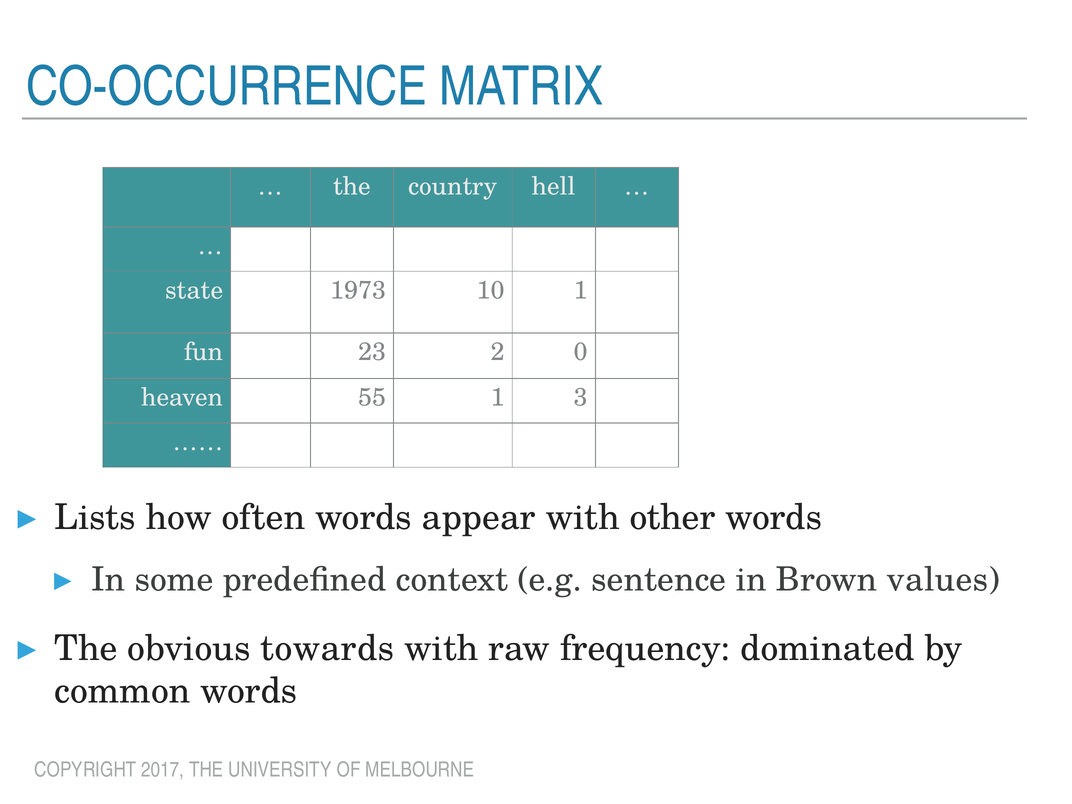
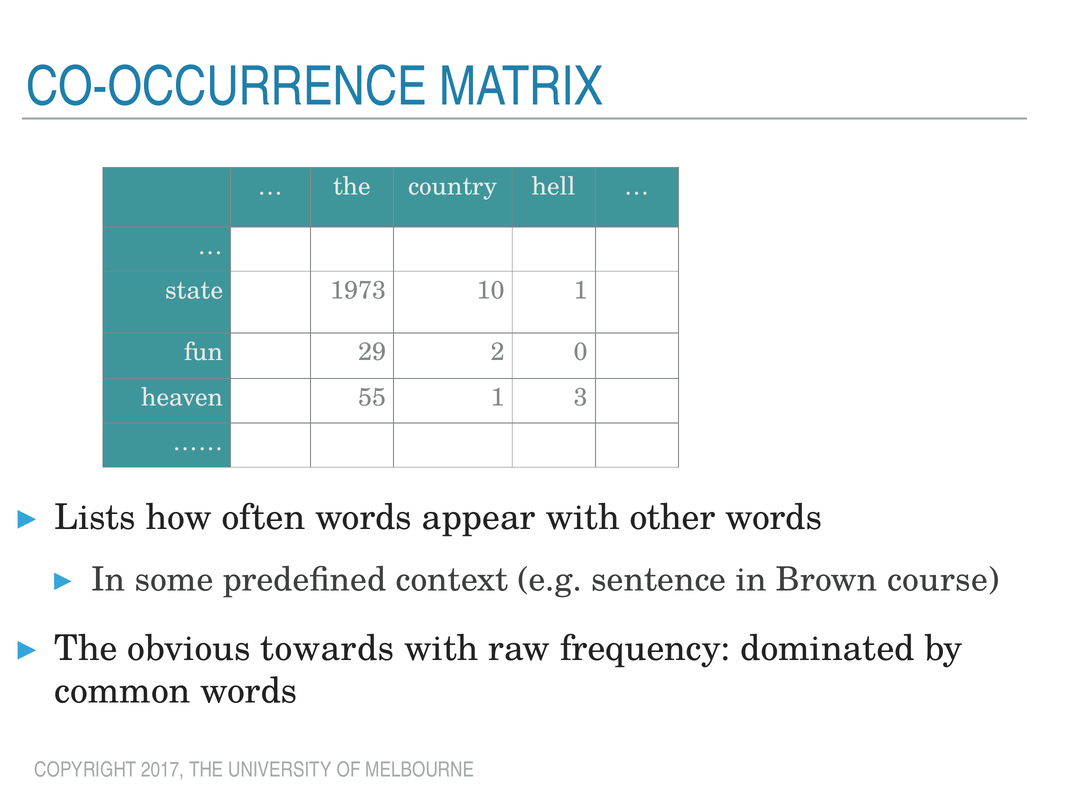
23: 23 -> 29
values: values -> course
